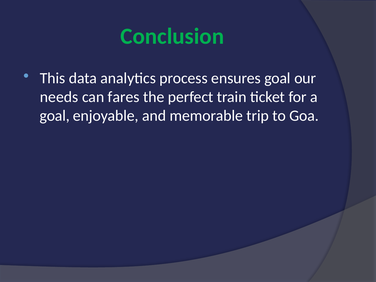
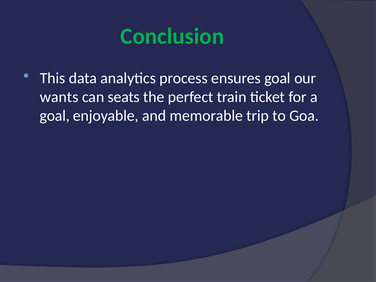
needs: needs -> wants
fares: fares -> seats
